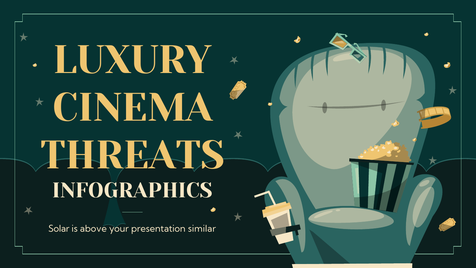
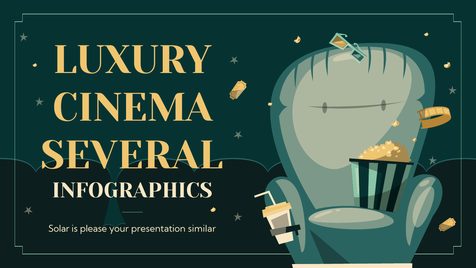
THREATS: THREATS -> SEVERAL
above: above -> please
